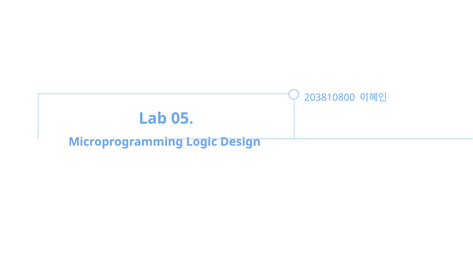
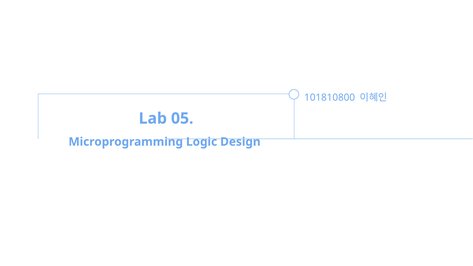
203810800: 203810800 -> 101810800
